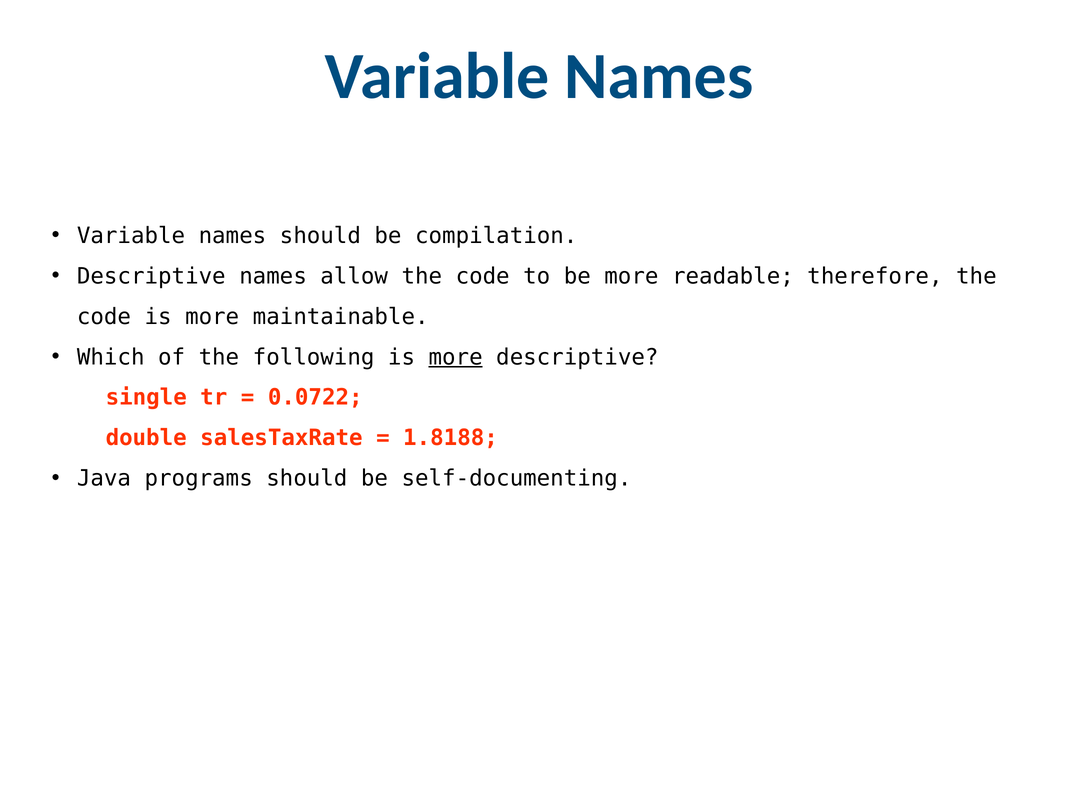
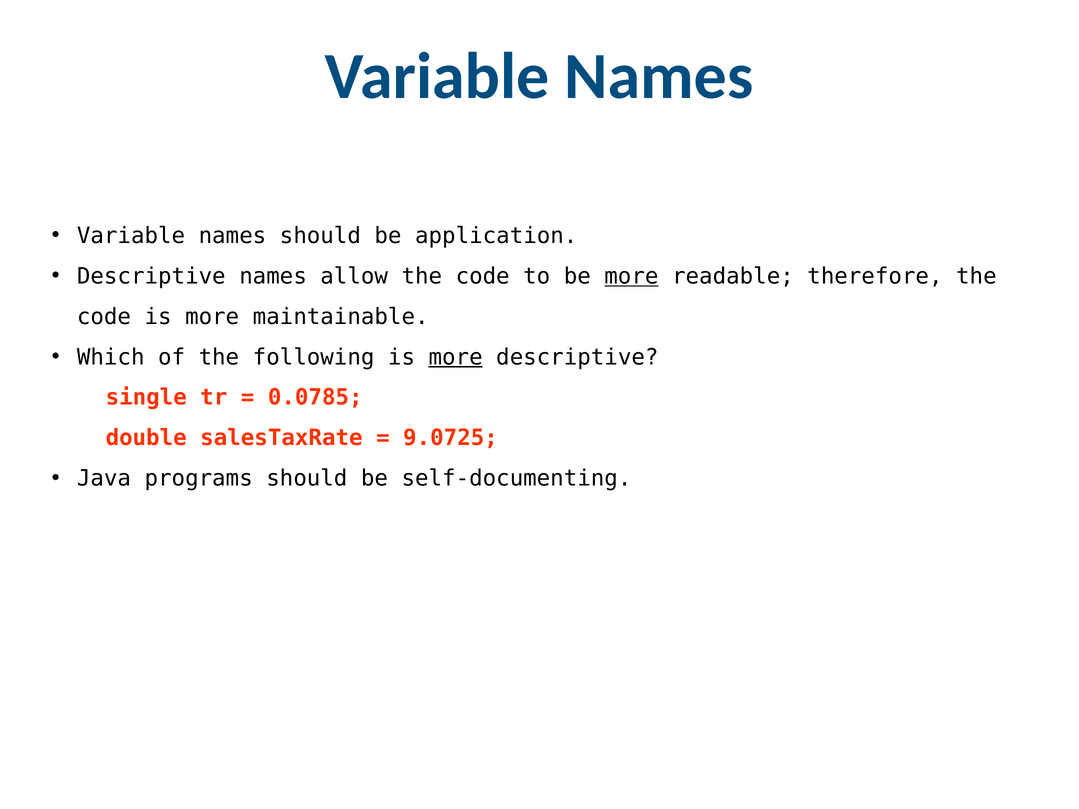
compilation: compilation -> application
more at (631, 276) underline: none -> present
0.0722: 0.0722 -> 0.0785
1.8188: 1.8188 -> 9.0725
